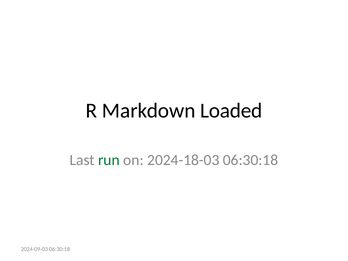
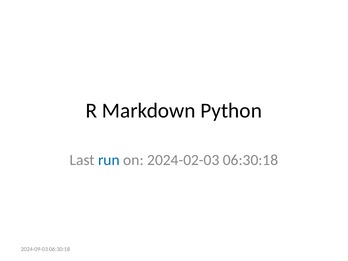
Loaded: Loaded -> Python
run colour: green -> blue
2024-18-03: 2024-18-03 -> 2024-02-03
